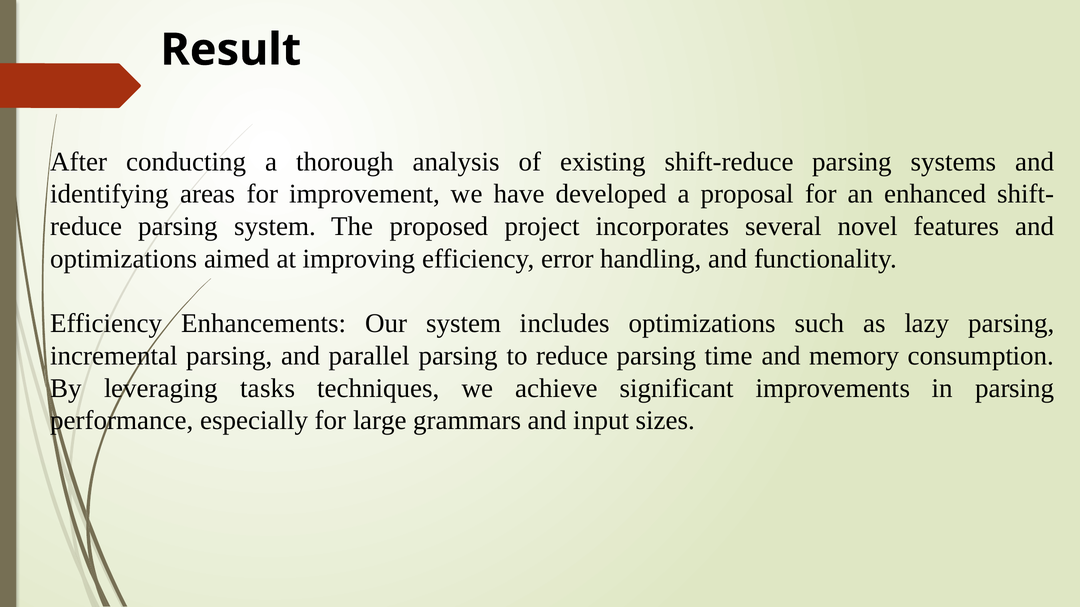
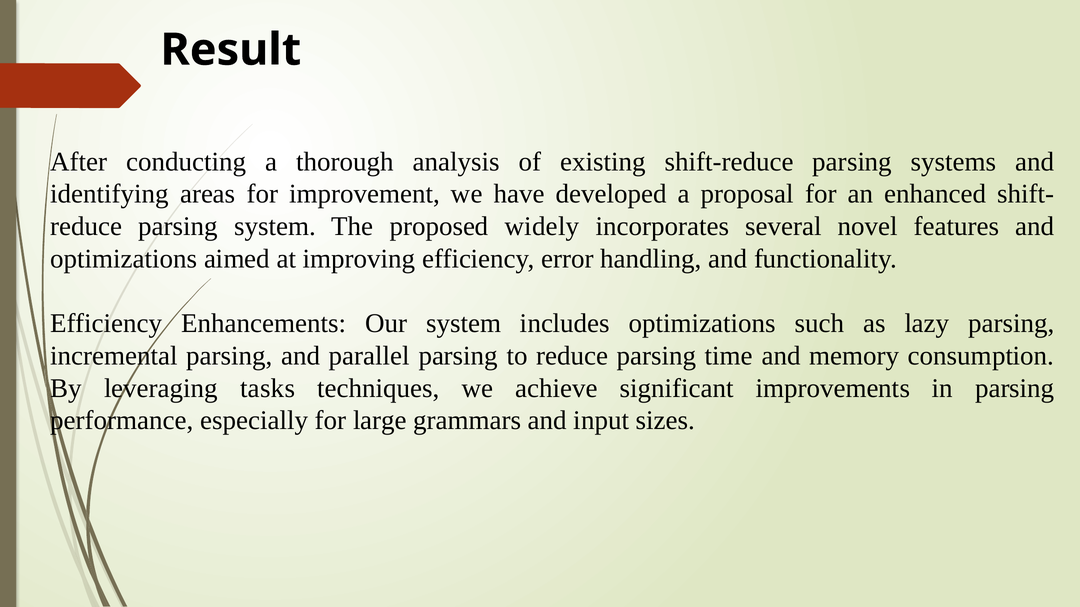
project: project -> widely
